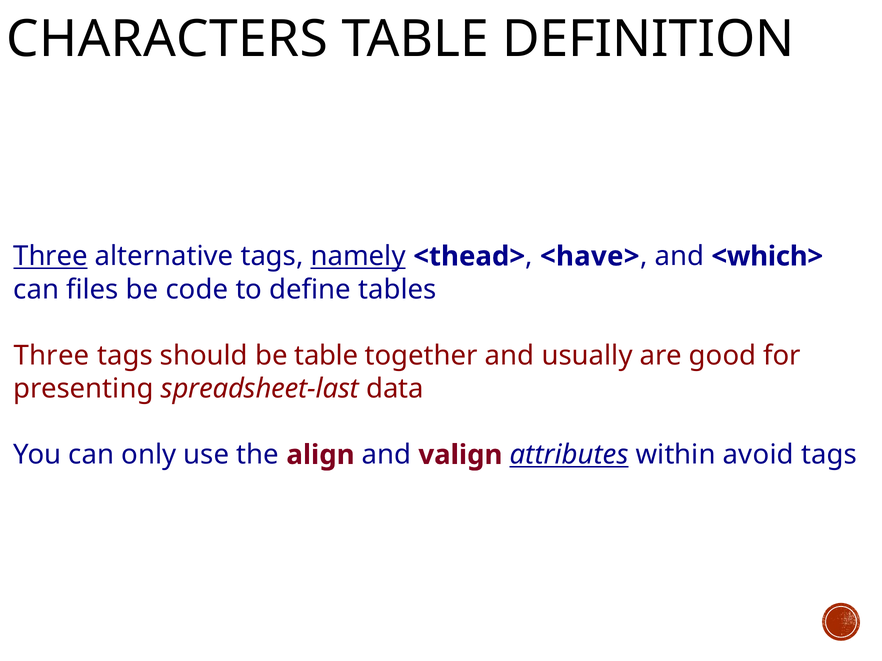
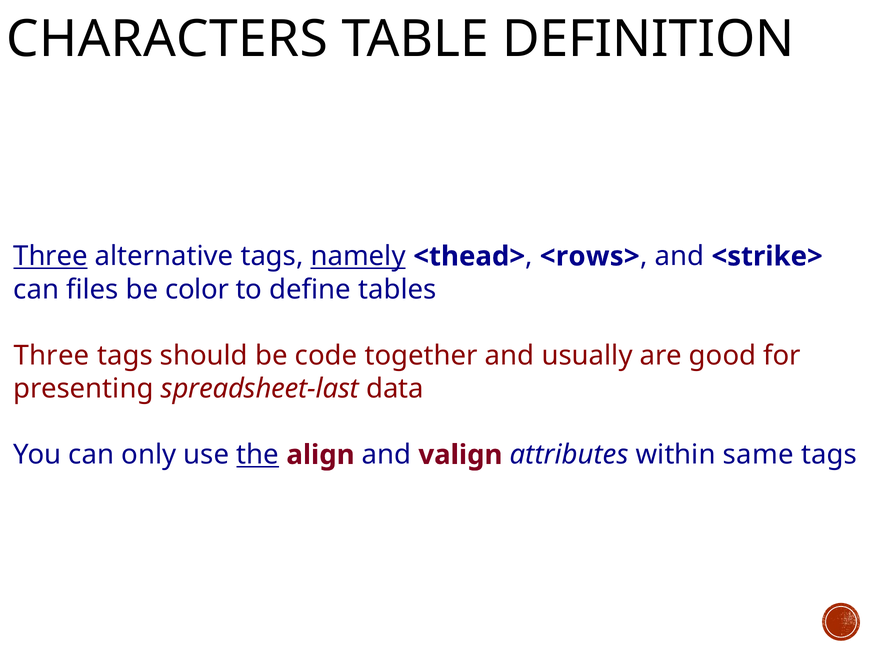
<have>: <have> -> <rows>
<which>: <which> -> <strike>
code: code -> color
be table: table -> code
the underline: none -> present
attributes underline: present -> none
avoid: avoid -> same
